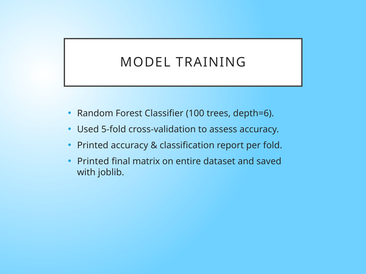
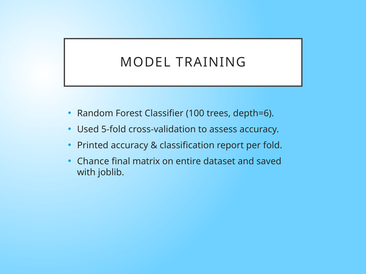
Printed at (93, 162): Printed -> Chance
